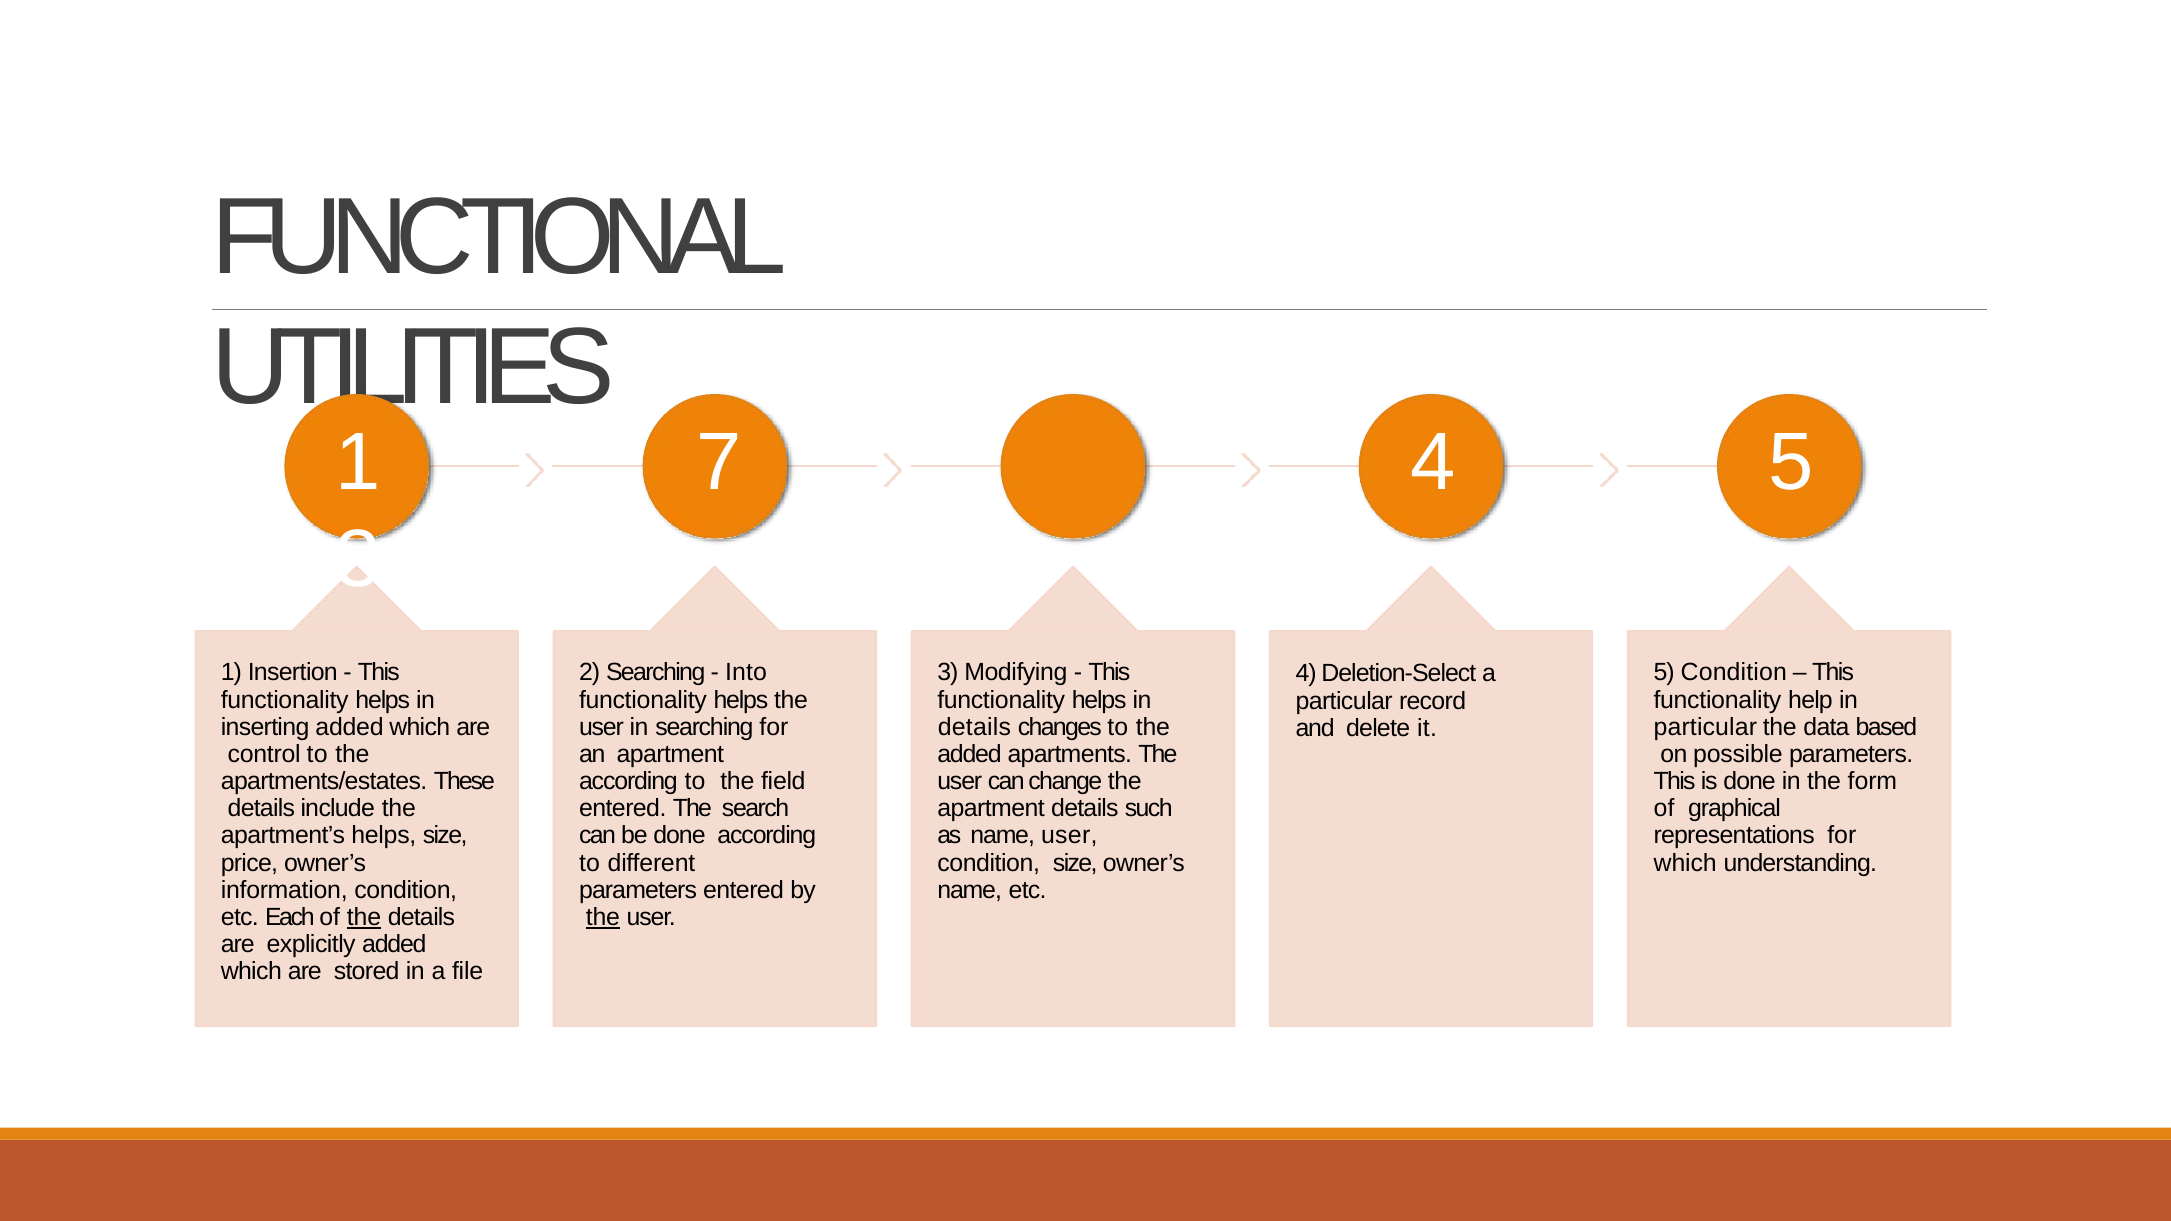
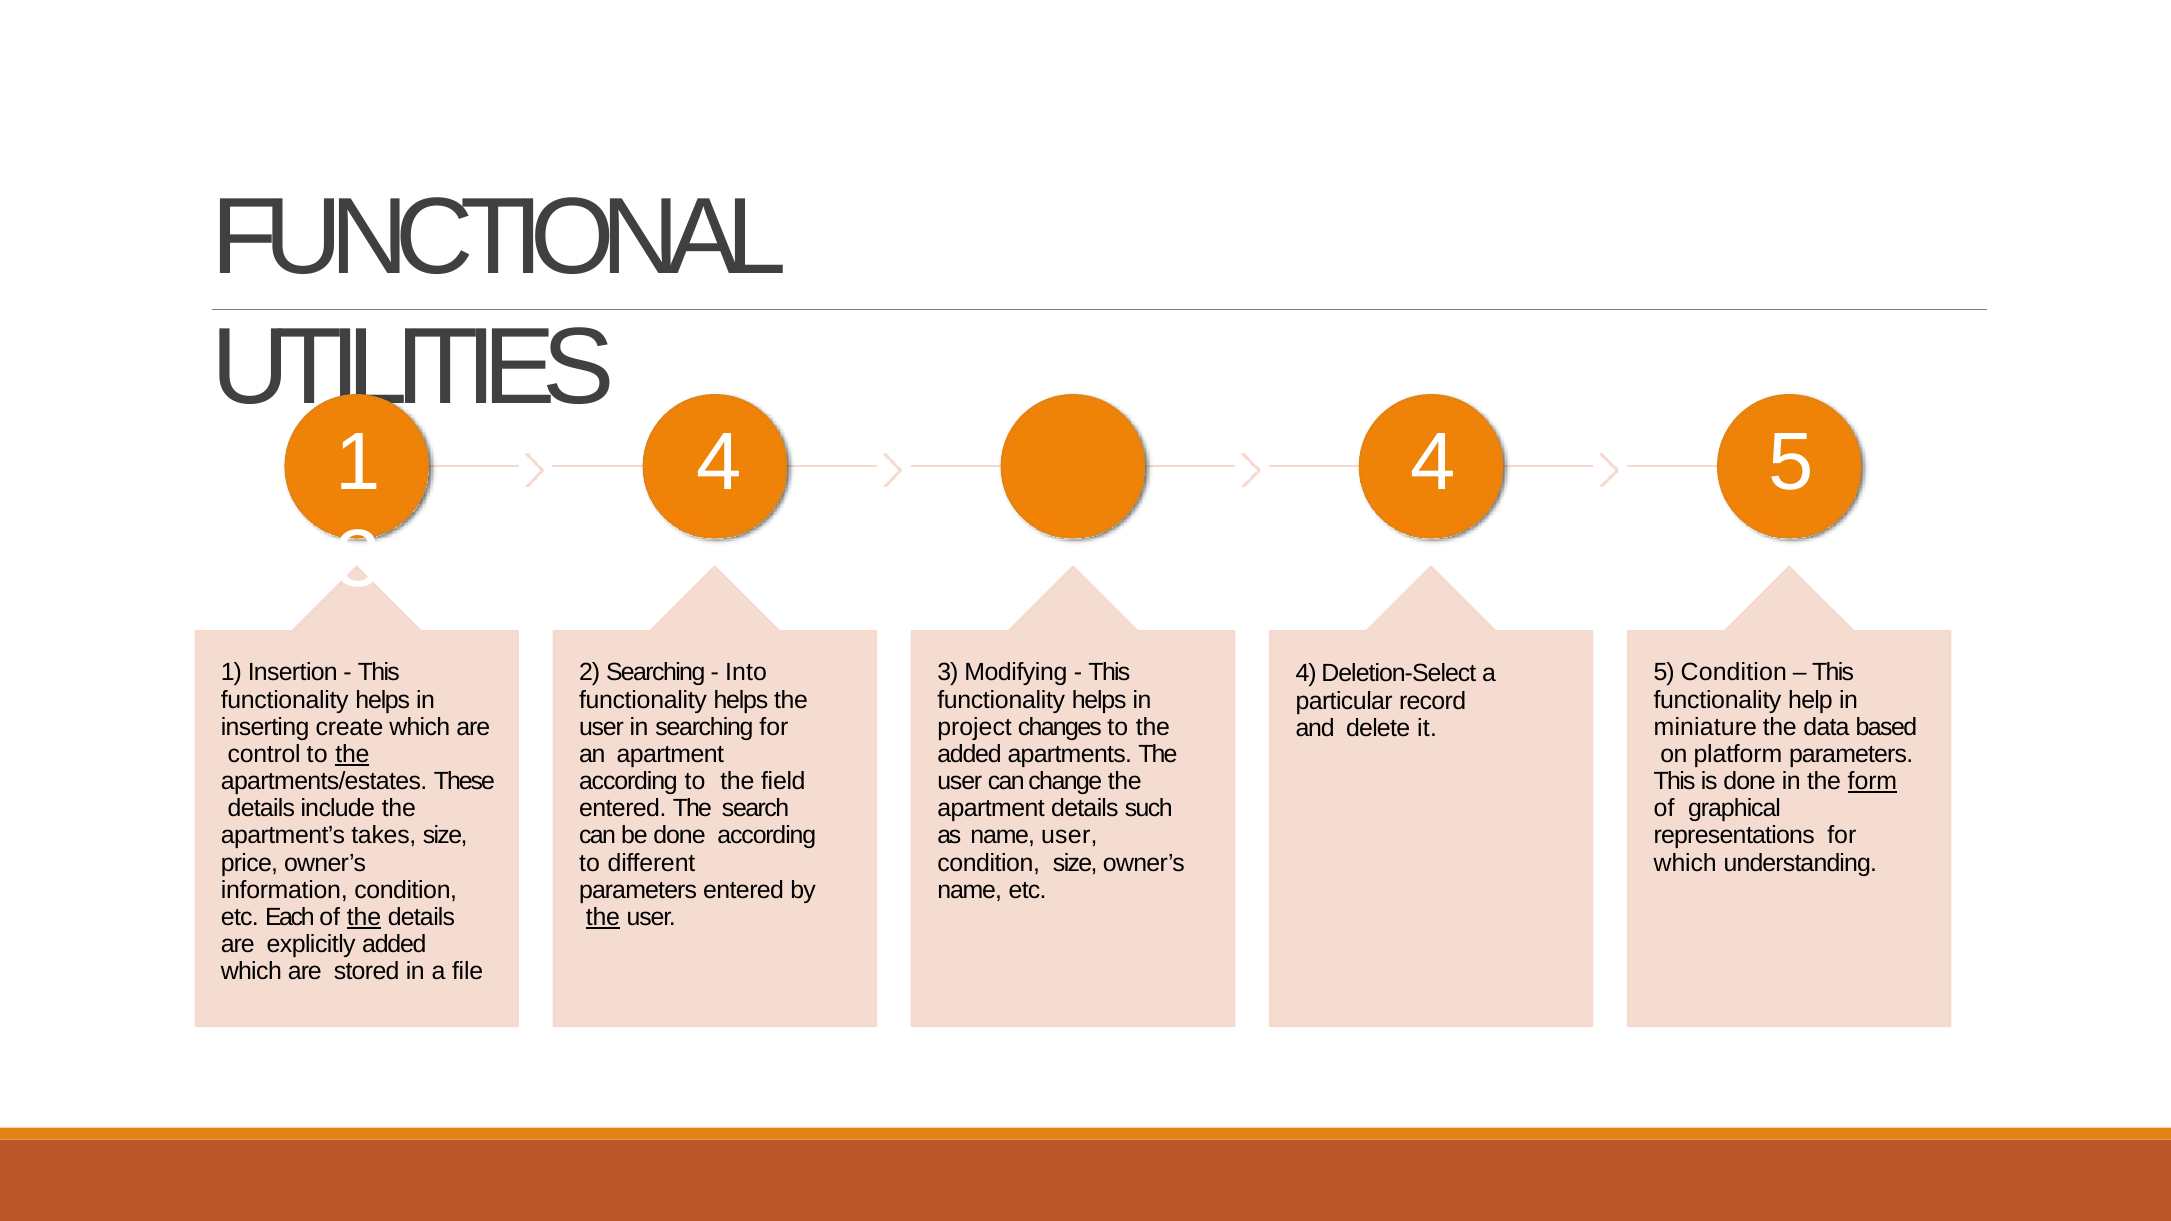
1 7: 7 -> 4
inserting added: added -> create
details at (974, 727): details -> project
particular at (1705, 727): particular -> miniature
the at (352, 754) underline: none -> present
possible: possible -> platform
form underline: none -> present
apartment’s helps: helps -> takes
